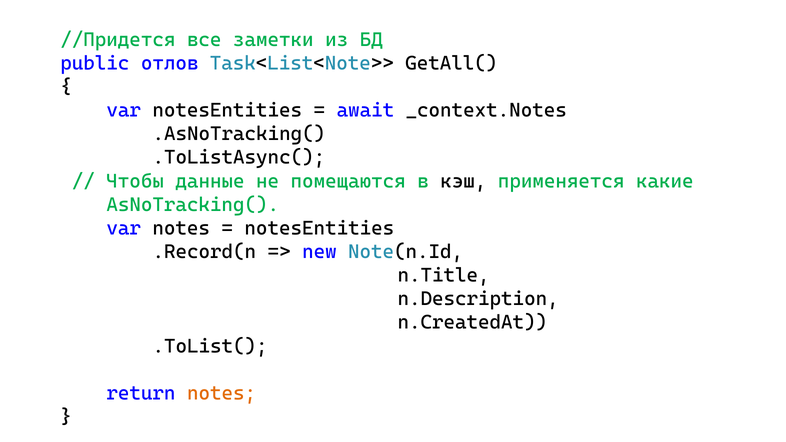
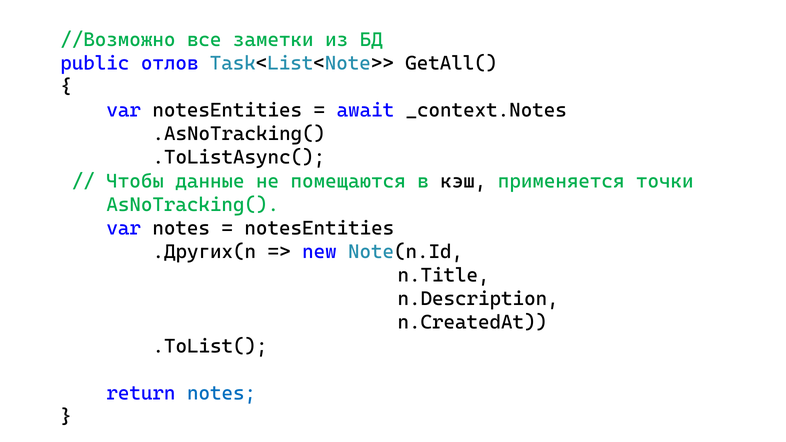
//Придется: //Придется -> //Возможно
какие: какие -> точки
.Record(n: .Record(n -> .Других(n
notes at (222, 393) colour: orange -> blue
